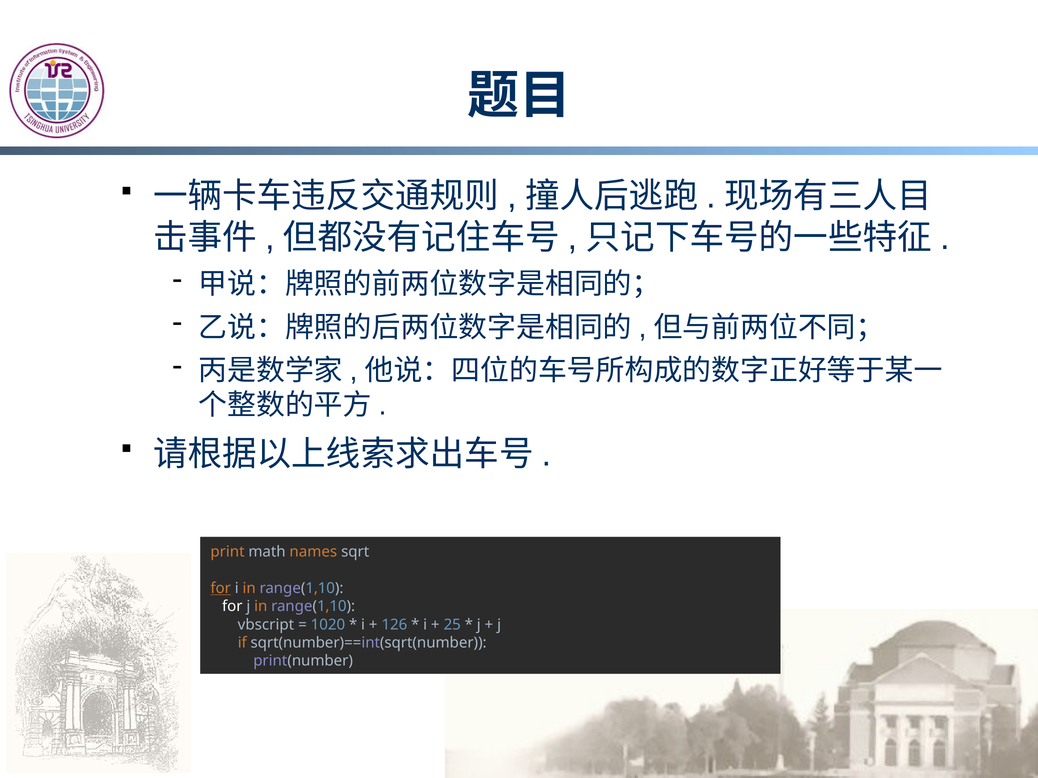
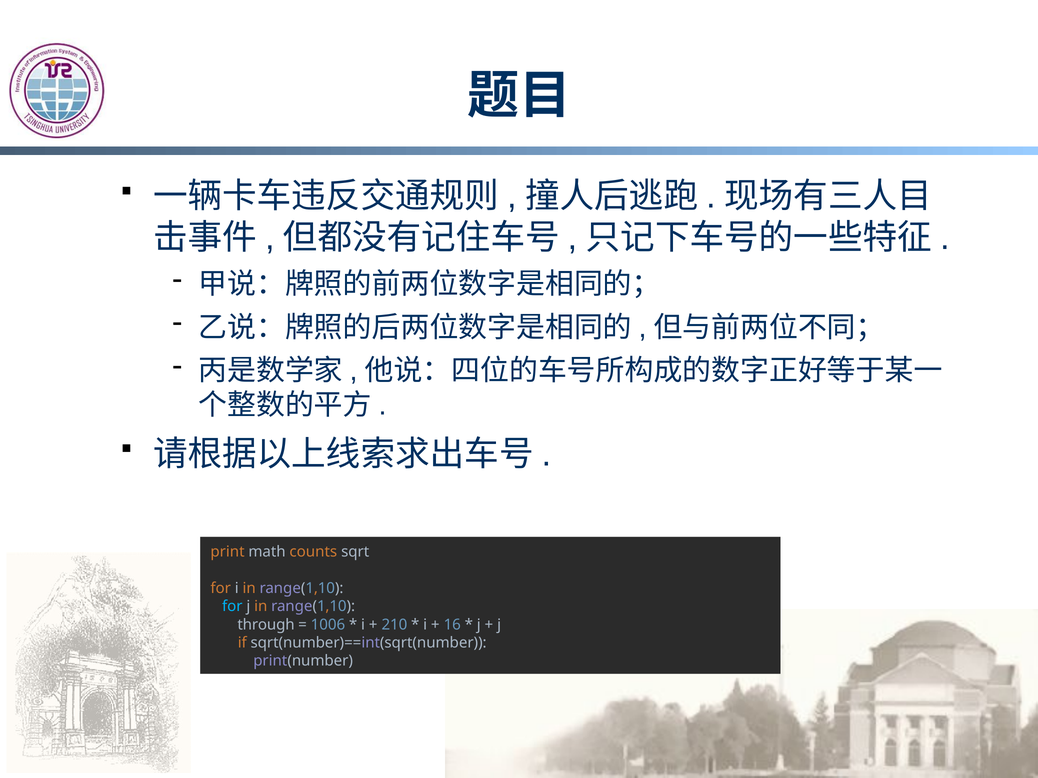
names: names -> counts
for at (221, 589) underline: present -> none
for at (232, 607) colour: white -> light blue
vbscript: vbscript -> through
1020: 1020 -> 1006
126: 126 -> 210
25: 25 -> 16
